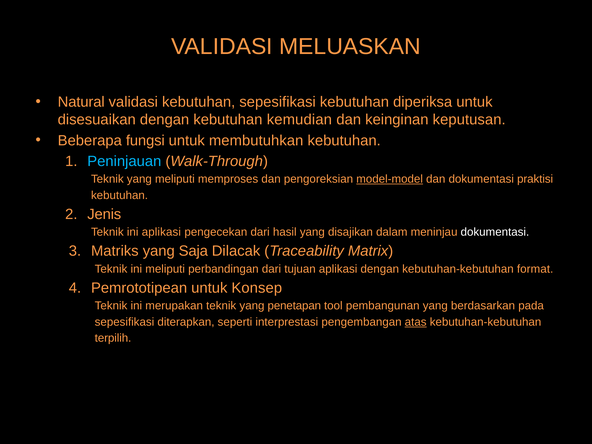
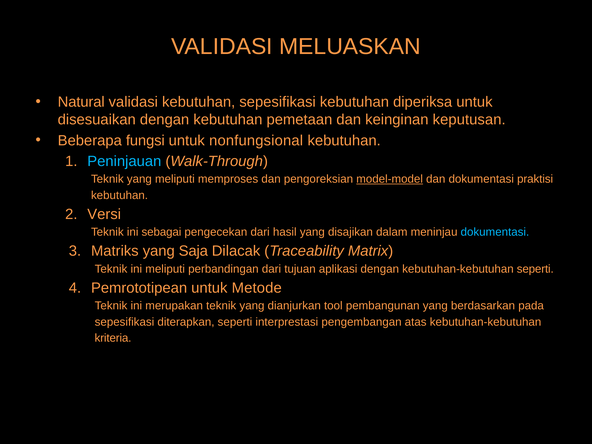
kemudian: kemudian -> pemetaan
membutuhkan: membutuhkan -> nonfungsional
Jenis: Jenis -> Versi
ini aplikasi: aplikasi -> sebagai
dokumentasi at (495, 232) colour: white -> light blue
kebutuhan-kebutuhan format: format -> seperti
Konsep: Konsep -> Metode
penetapan: penetapan -> dianjurkan
atas underline: present -> none
terpilih: terpilih -> kriteria
